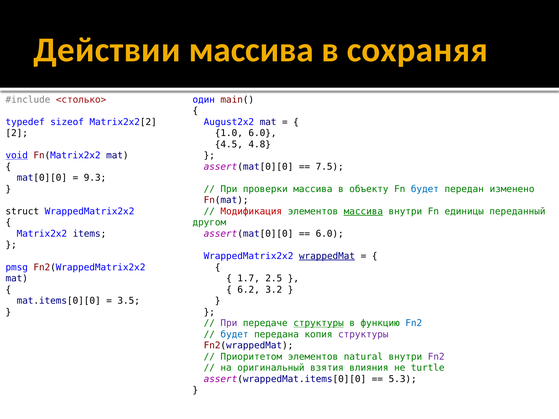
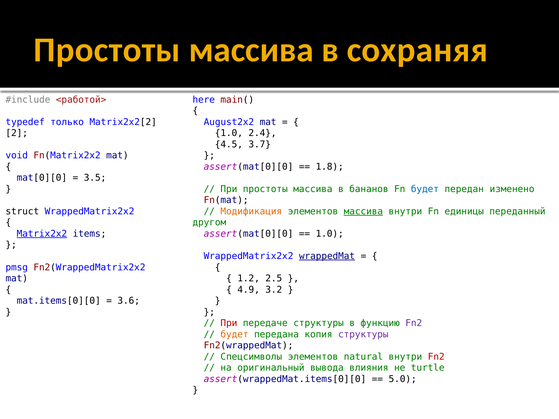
Действии at (107, 50): Действии -> Простоты
<столько>: <столько> -> <работой>
один: один -> here
sizeof: sizeof -> только
1.0 6.0: 6.0 -> 2.4
4.8: 4.8 -> 3.7
void underline: present -> none
7.5: 7.5 -> 1.8
9.3: 9.3 -> 3.5
При проверки: проверки -> простоты
объекту: объекту -> бананов
Модификация colour: red -> orange
Matrix2x2 underline: none -> present
6.0 at (330, 234): 6.0 -> 1.0
1.7: 1.7 -> 1.2
6.2: 6.2 -> 4.9
3.5: 3.5 -> 3.6
При at (229, 323) colour: purple -> red
структуры at (319, 323) underline: present -> none
Fn2 at (414, 323) colour: blue -> purple
будет at (234, 335) colour: blue -> orange
Приоритетом: Приоритетом -> Спецсимволы
Fn2 at (436, 357) colour: purple -> red
взятия: взятия -> вывода
5.3: 5.3 -> 5.0
